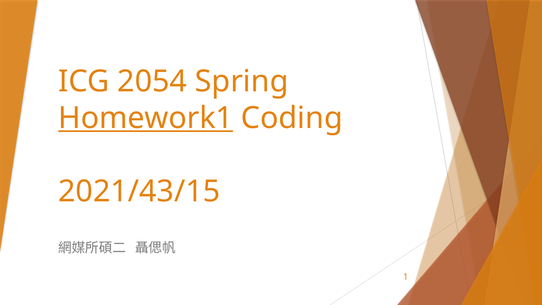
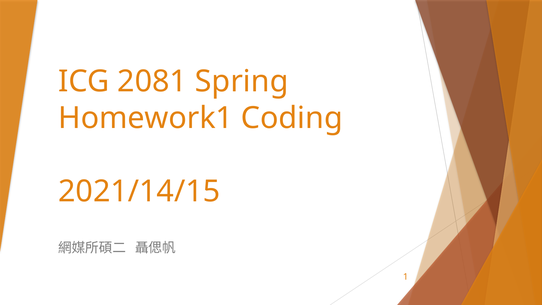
2054: 2054 -> 2081
Homework1 underline: present -> none
2021/43/15: 2021/43/15 -> 2021/14/15
